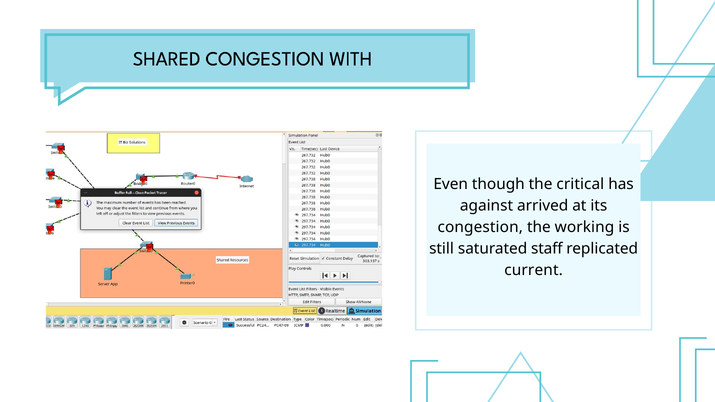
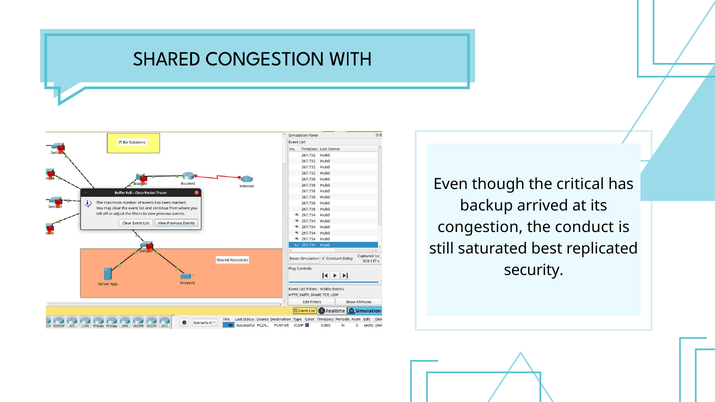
against: against -> backup
working: working -> conduct
staff: staff -> best
current: current -> security
